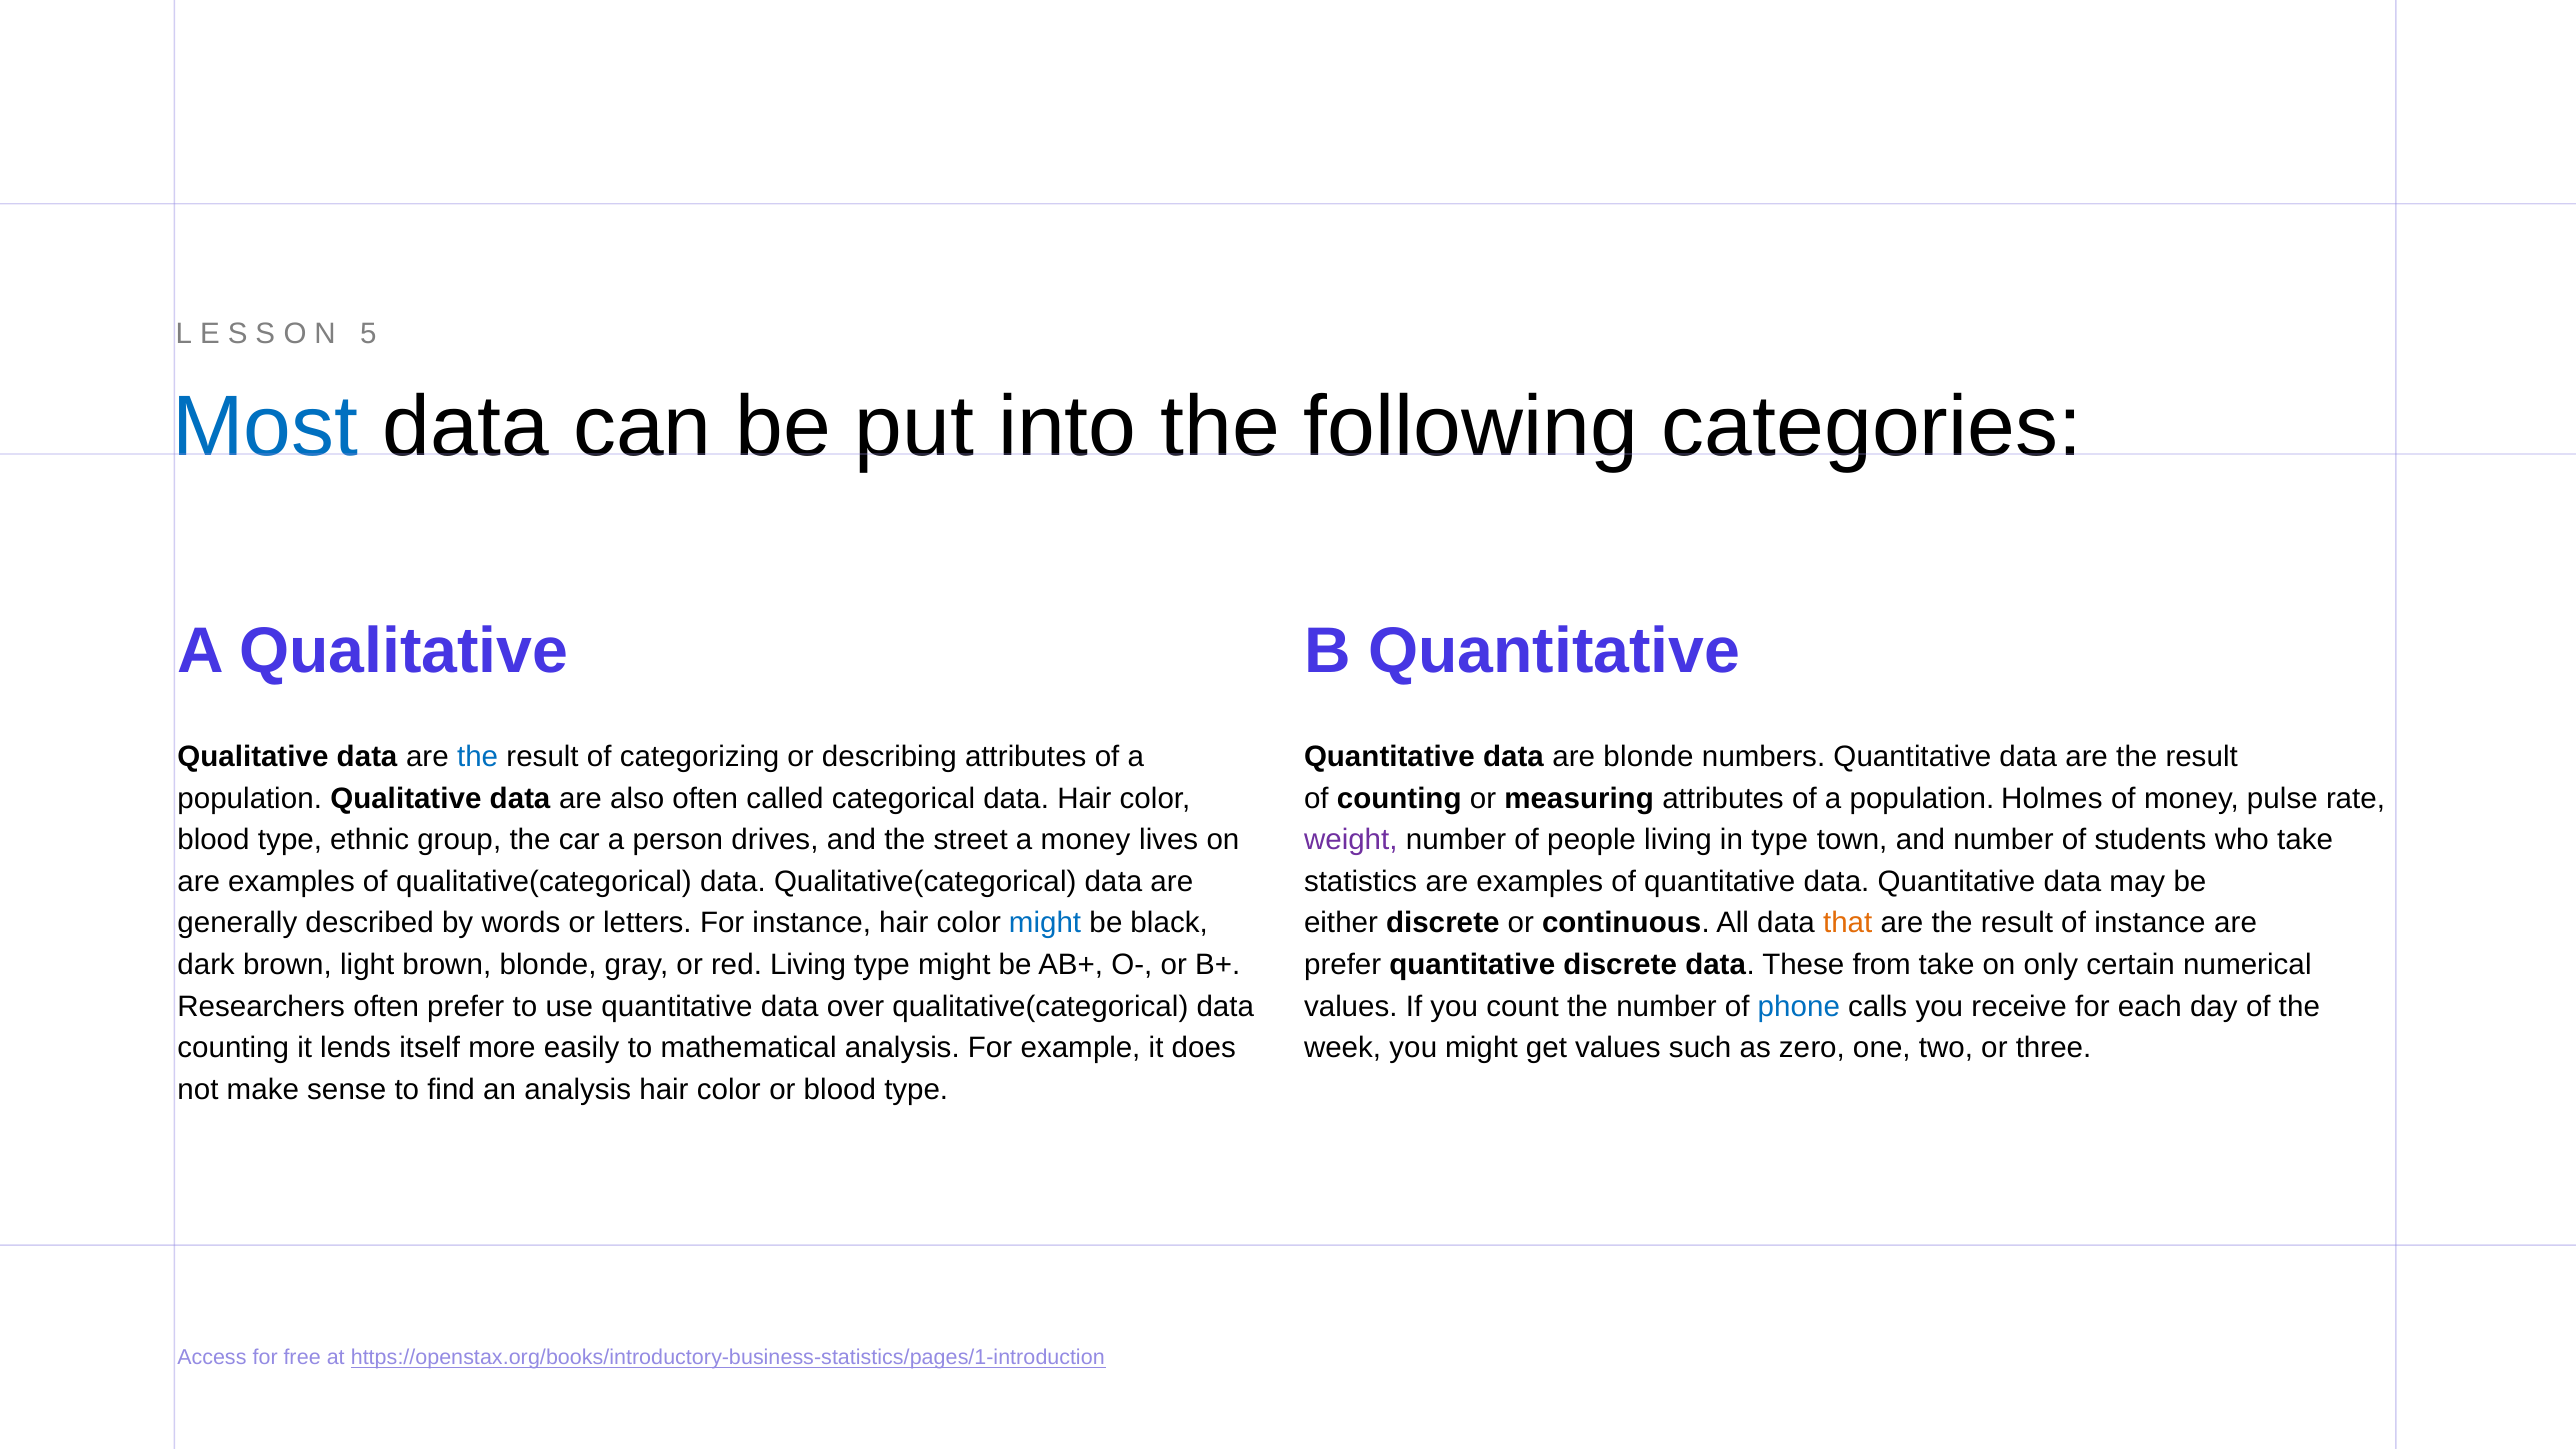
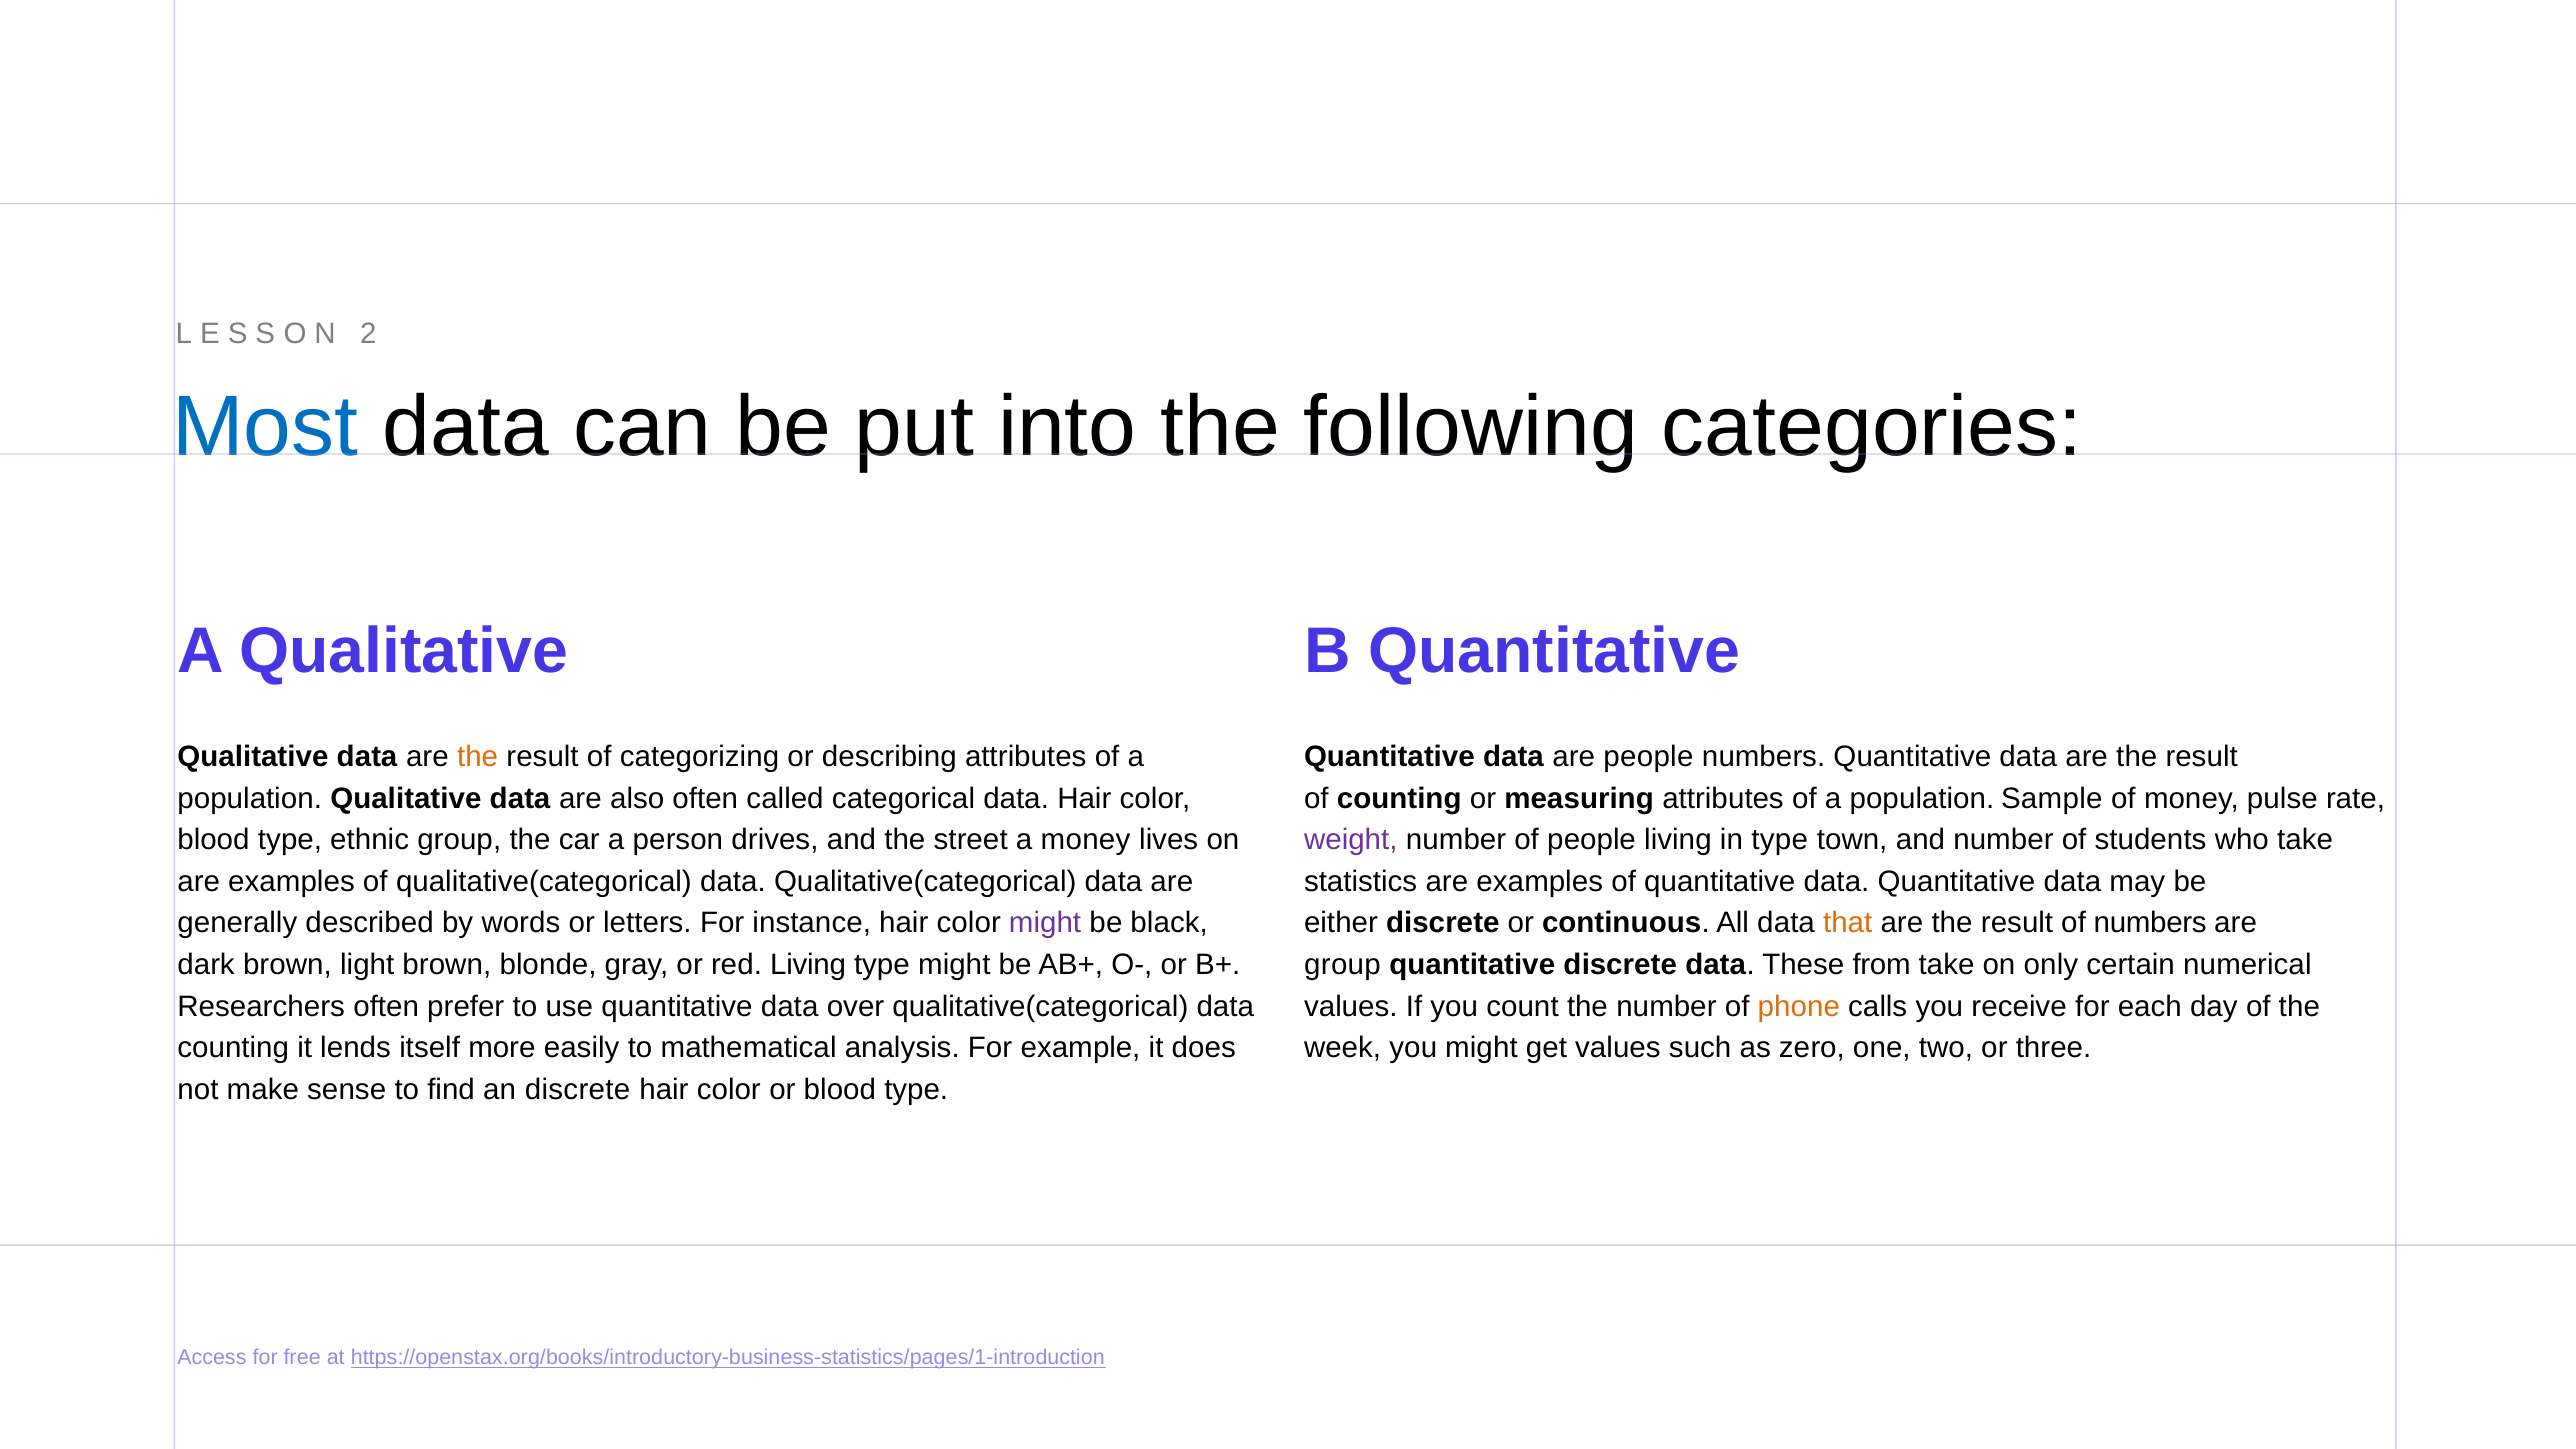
5: 5 -> 2
the at (478, 757) colour: blue -> orange
are blonde: blonde -> people
Holmes: Holmes -> Sample
might at (1045, 923) colour: blue -> purple
of instance: instance -> numbers
prefer at (1343, 965): prefer -> group
phone colour: blue -> orange
an analysis: analysis -> discrete
